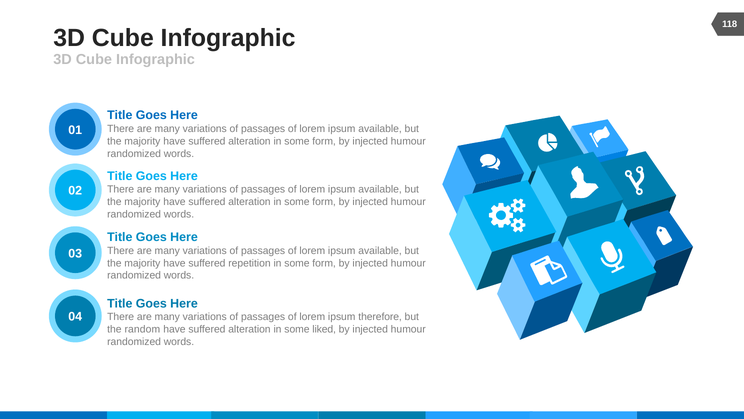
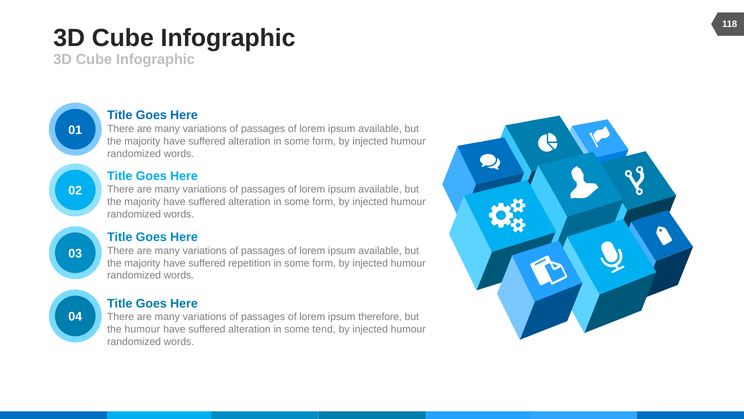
the random: random -> humour
liked: liked -> tend
